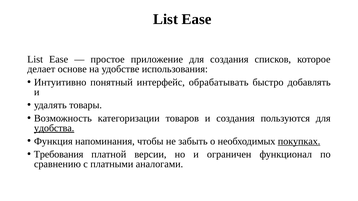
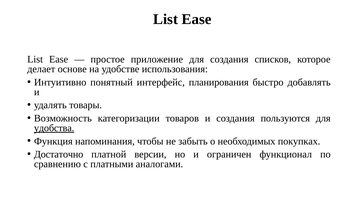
обрабатывать: обрабатывать -> планирования
покупках underline: present -> none
Требования: Требования -> Достаточно
